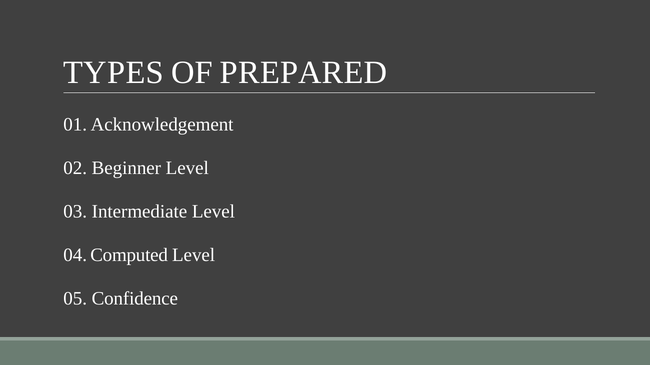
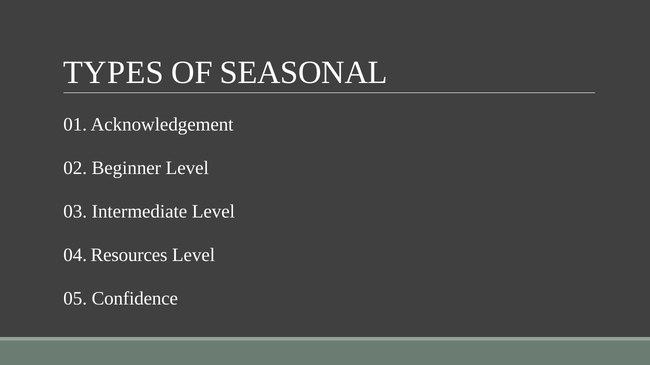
PREPARED: PREPARED -> SEASONAL
Computed: Computed -> Resources
